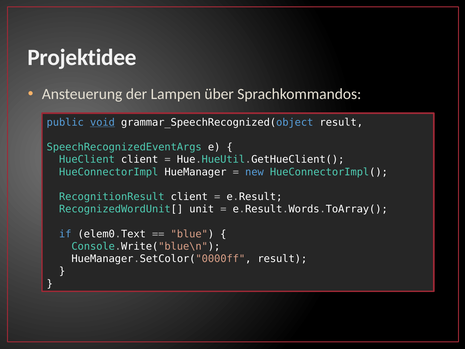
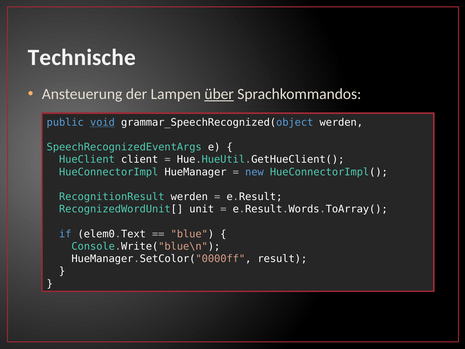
Projektidee: Projektidee -> Technische
über underline: none -> present
grammar_SpeechRecognized(object result: result -> werden
RecognitionResult client: client -> werden
